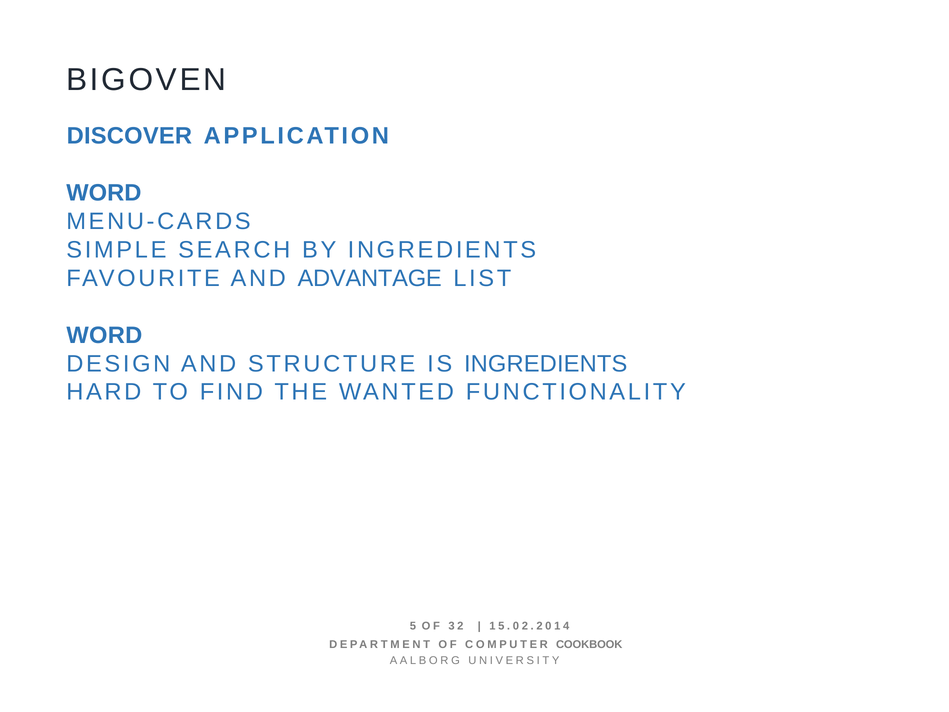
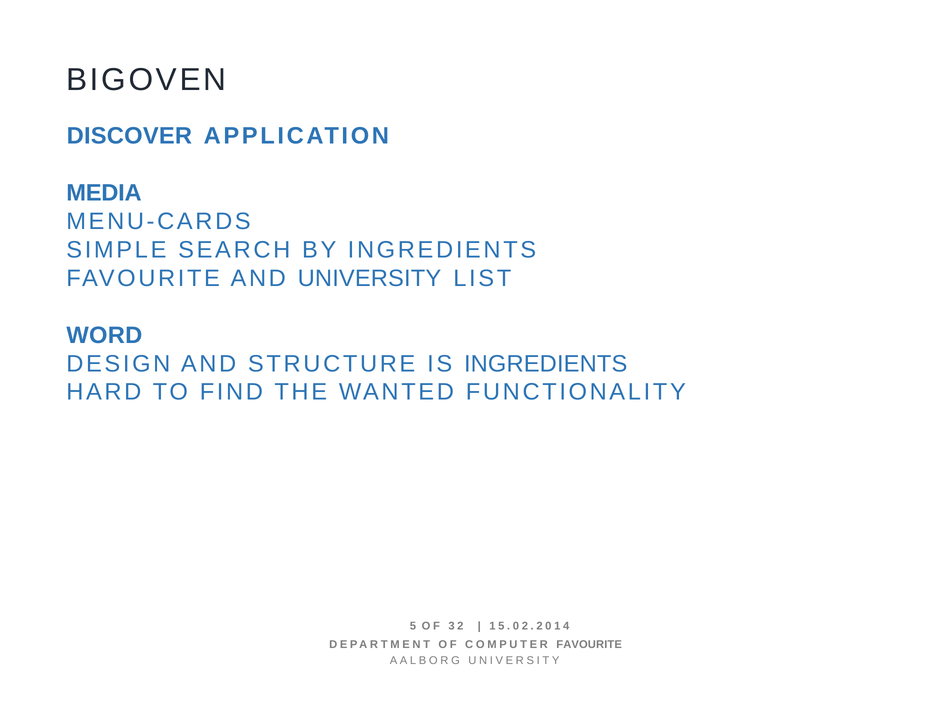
WORD at (104, 193): WORD -> MEDIA
AND ADVANTAGE: ADVANTAGE -> UNIVERSITY
COMPUTER COOKBOOK: COOKBOOK -> FAVOURITE
